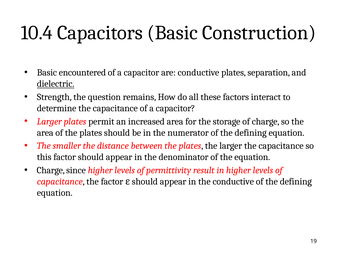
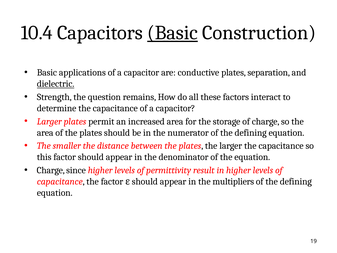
Basic at (172, 33) underline: none -> present
encountered: encountered -> applications
the conductive: conductive -> multipliers
